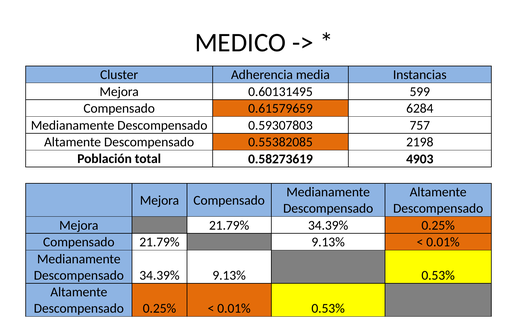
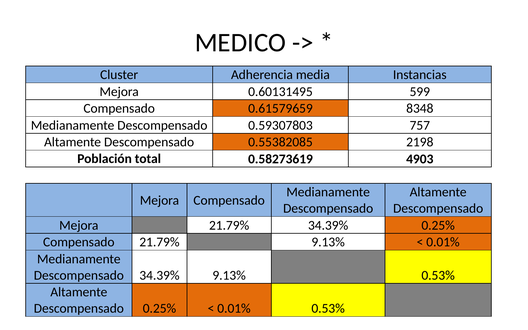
6284: 6284 -> 8348
